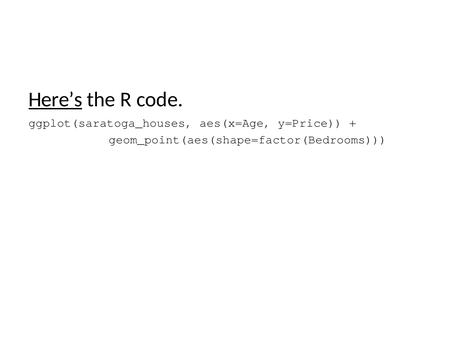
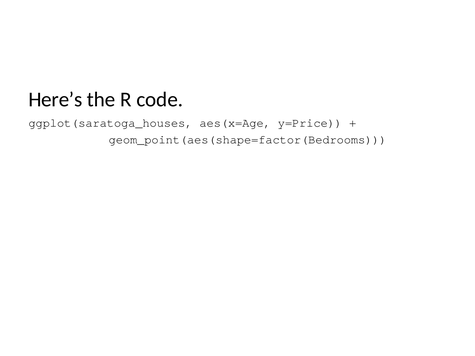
Here’s underline: present -> none
